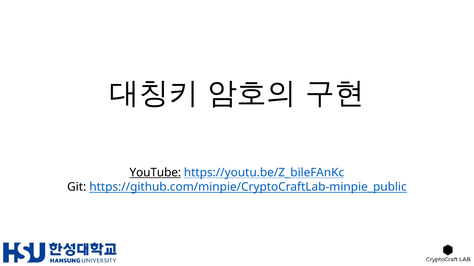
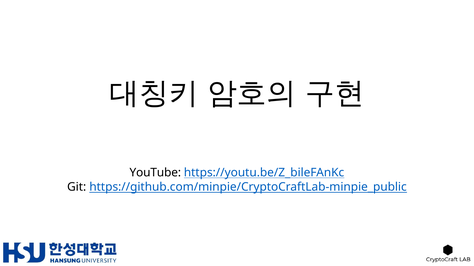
YouTube underline: present -> none
